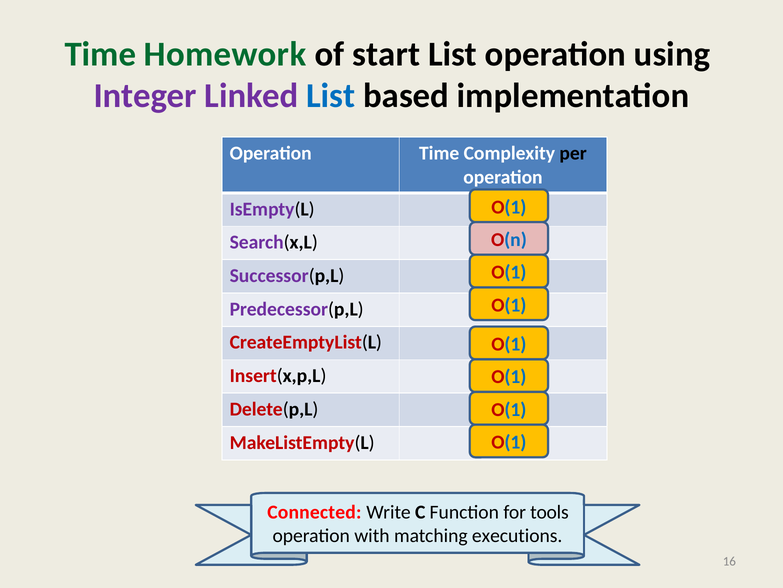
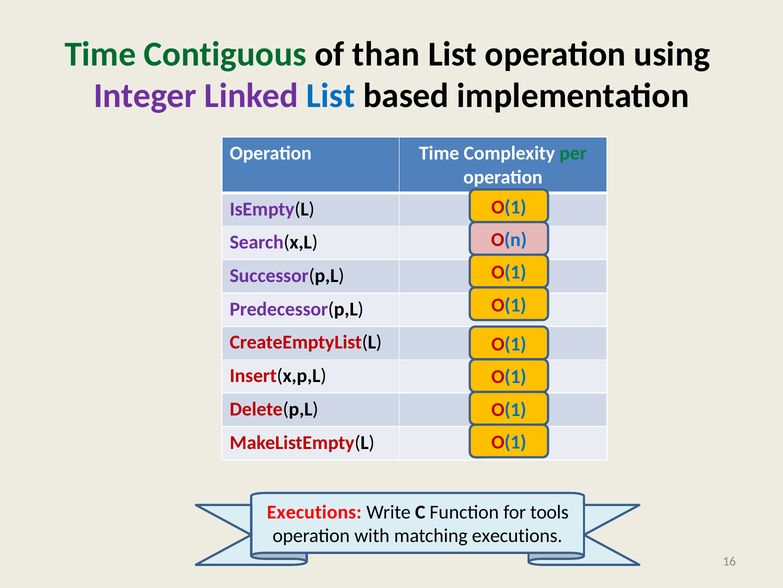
Homework: Homework -> Contiguous
start: start -> than
per colour: black -> green
Connected at (314, 512): Connected -> Executions
